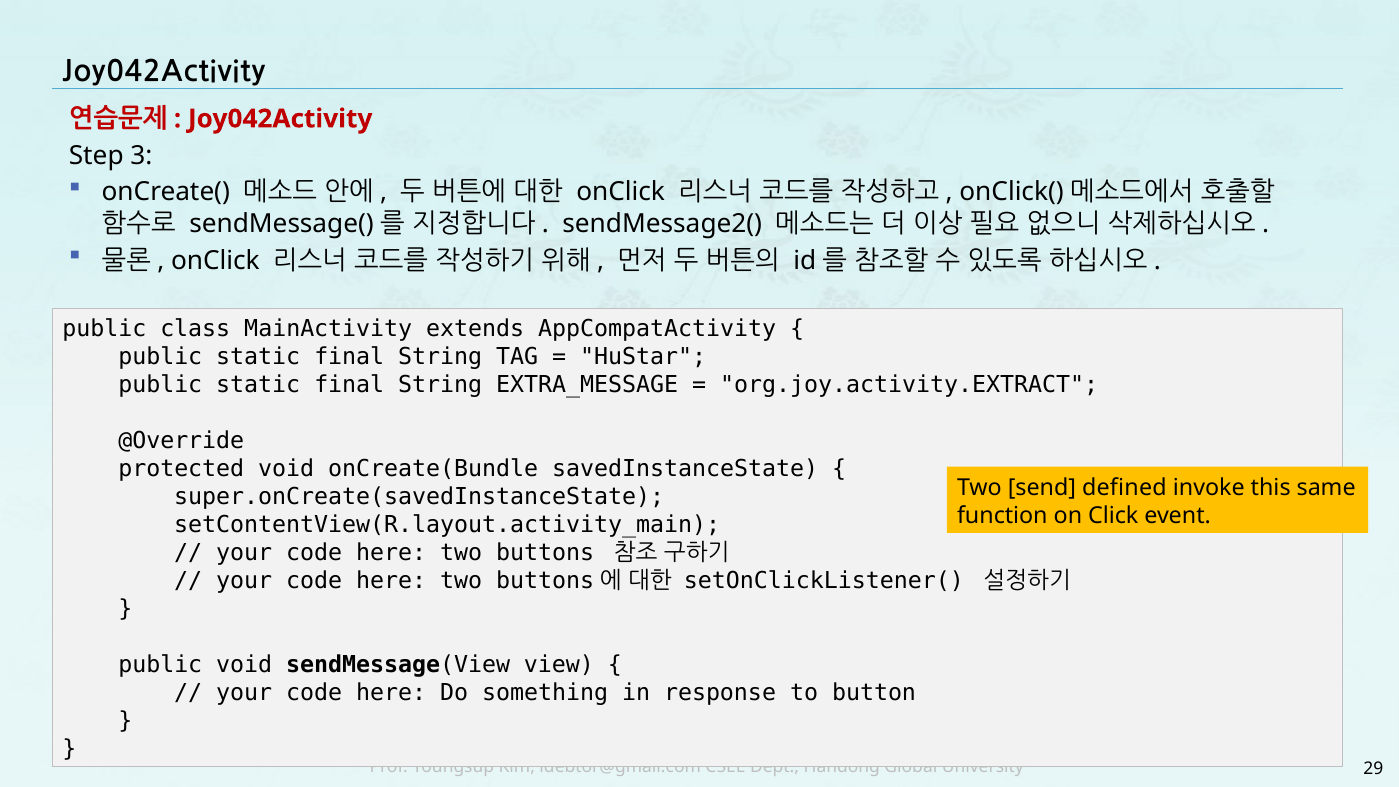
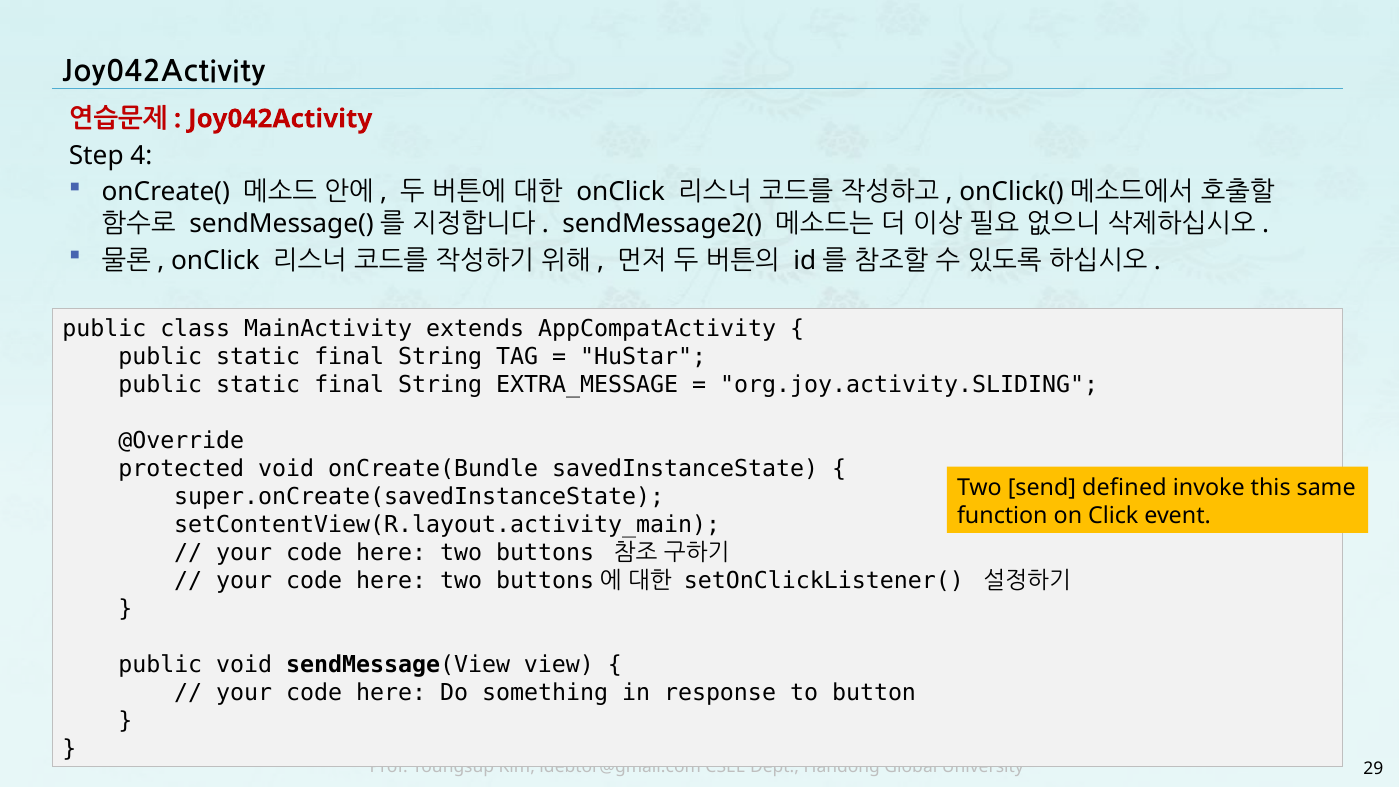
3: 3 -> 4
org.joy.activity.EXTRACT: org.joy.activity.EXTRACT -> org.joy.activity.SLIDING
